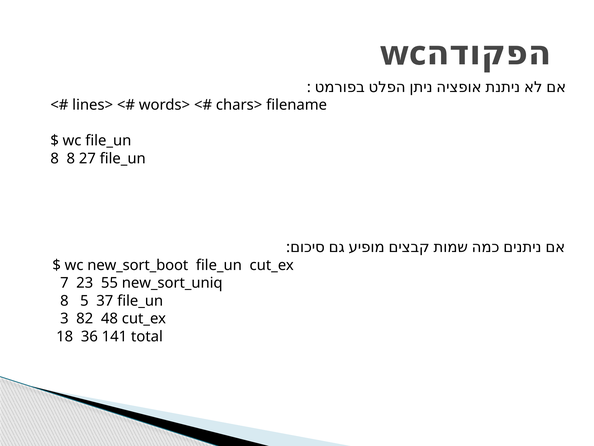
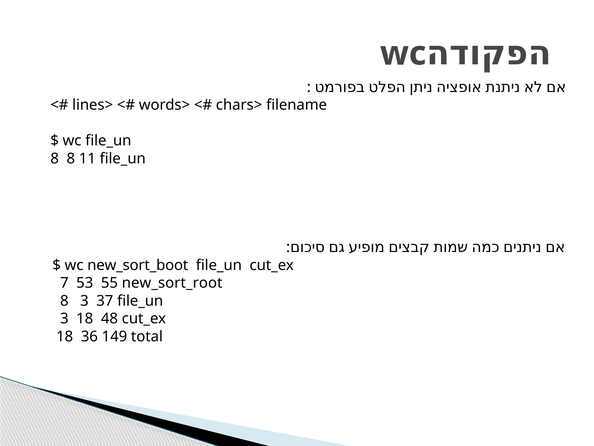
27: 27 -> 11
23: 23 -> 53
new_sort_uniq: new_sort_uniq -> new_sort_root
8 5: 5 -> 3
3 82: 82 -> 18
141: 141 -> 149
